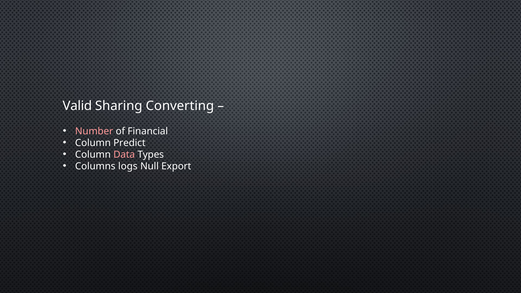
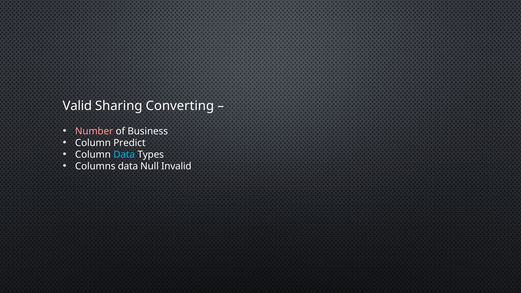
Financial: Financial -> Business
Data at (124, 155) colour: pink -> light blue
Columns logs: logs -> data
Export: Export -> Invalid
